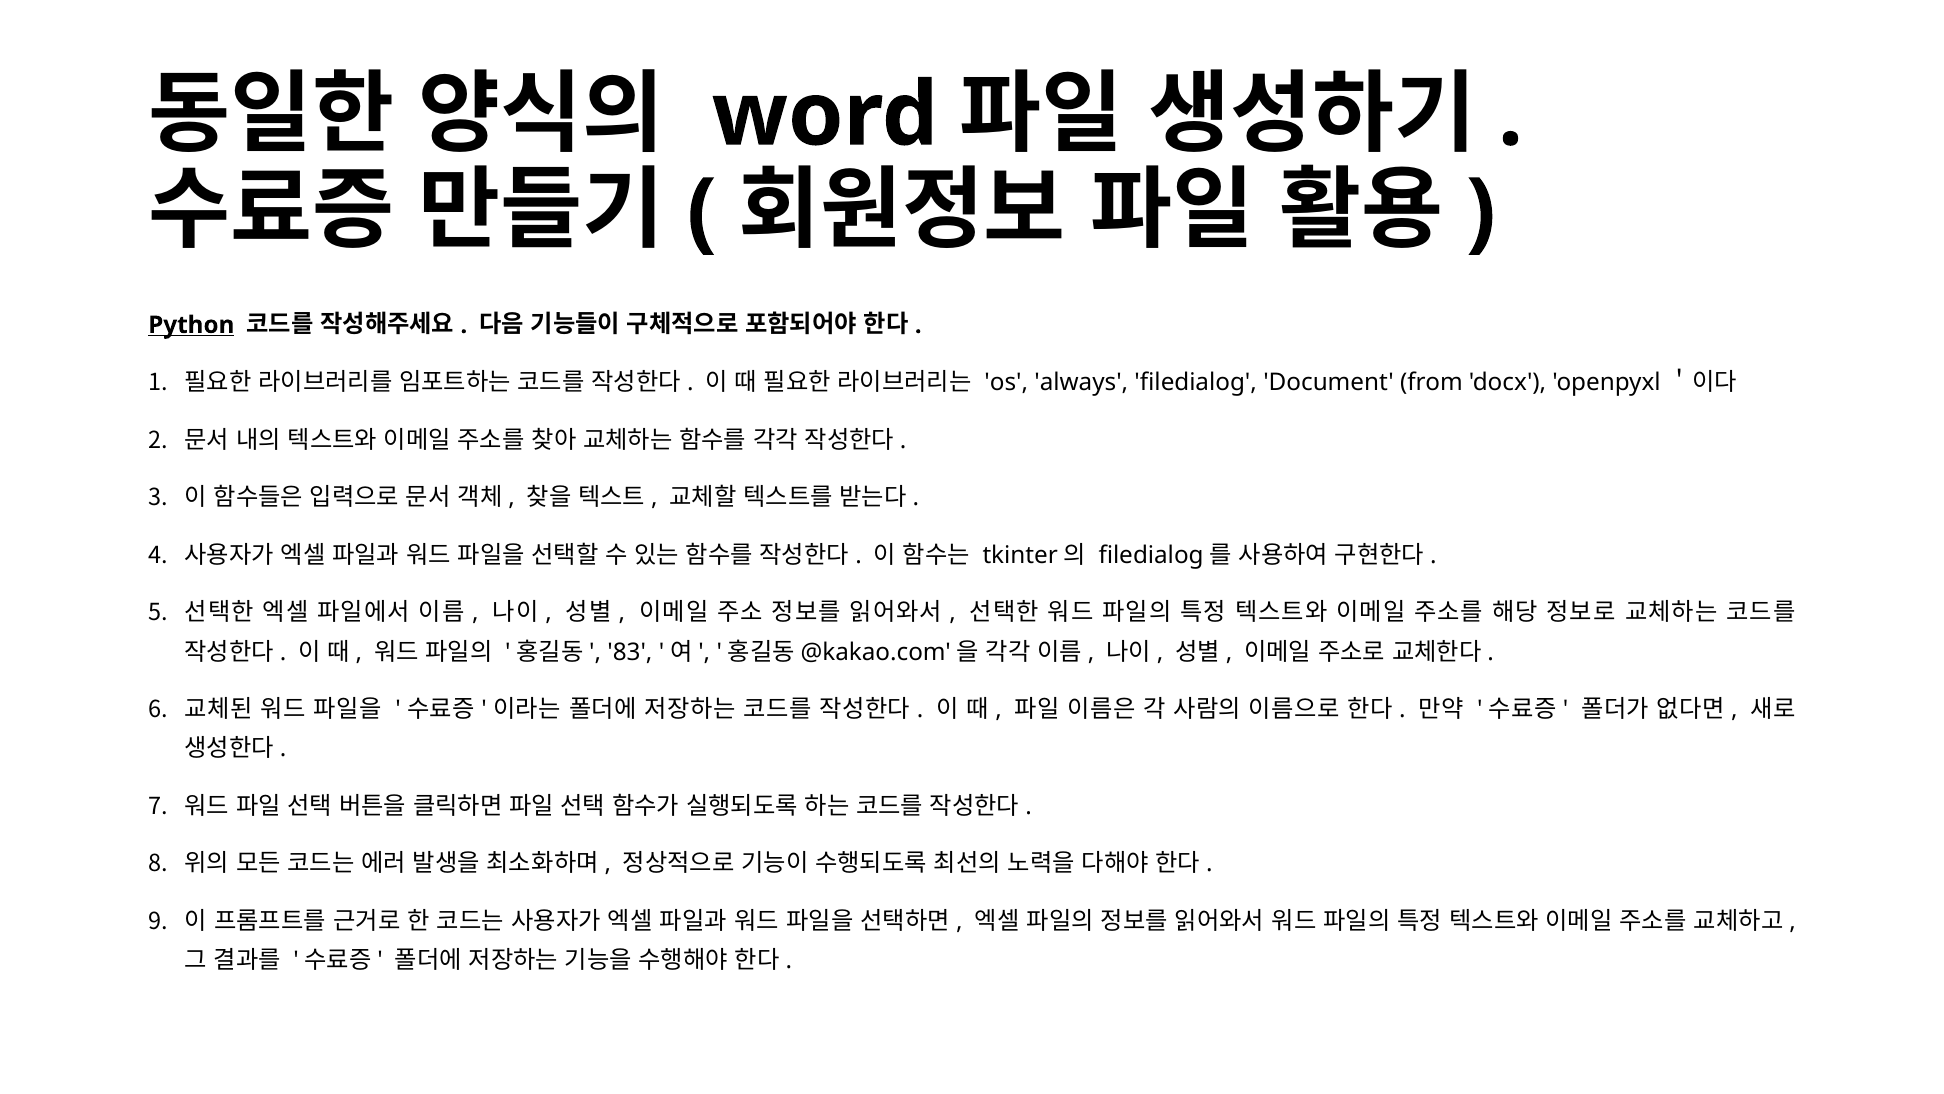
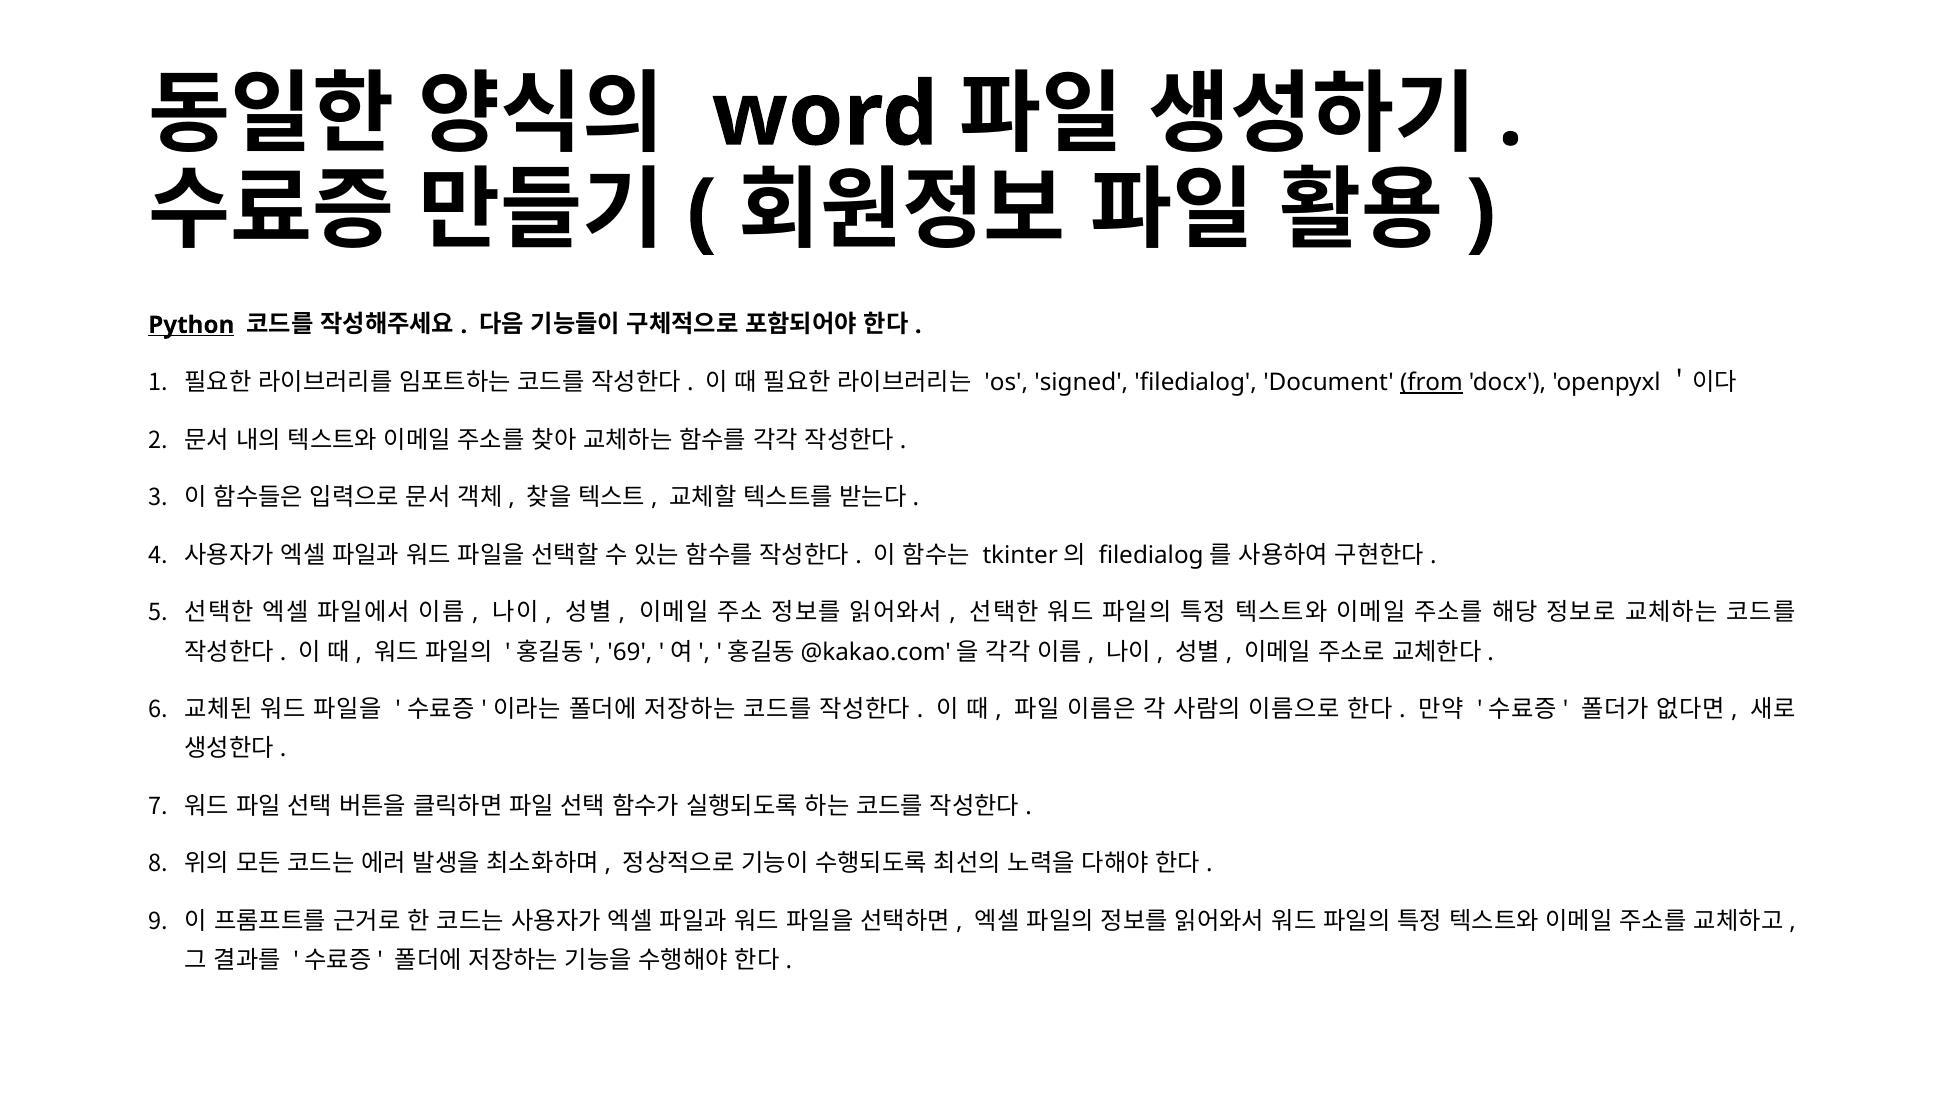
always: always -> signed
from underline: none -> present
83: 83 -> 69
